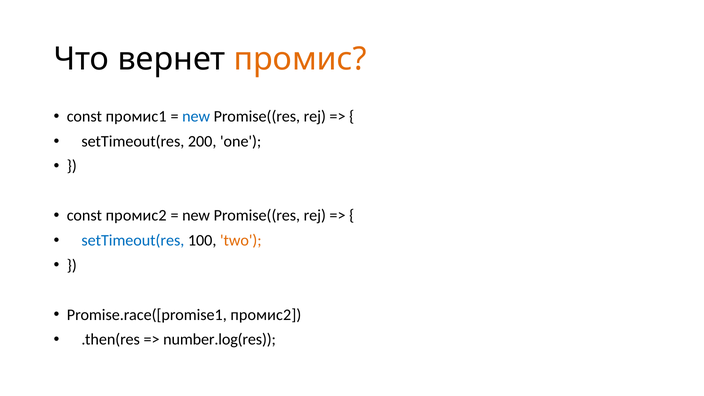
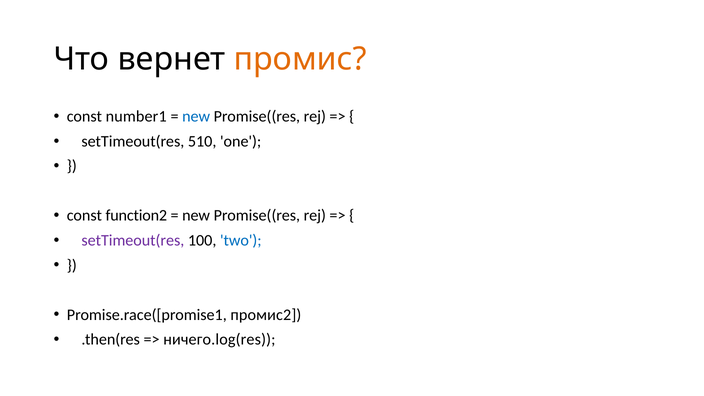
промис1: промис1 -> number1
200: 200 -> 510
const промис2: промис2 -> function2
setTimeout(res at (133, 240) colour: blue -> purple
two colour: orange -> blue
number.log(res: number.log(res -> ничего.log(res
